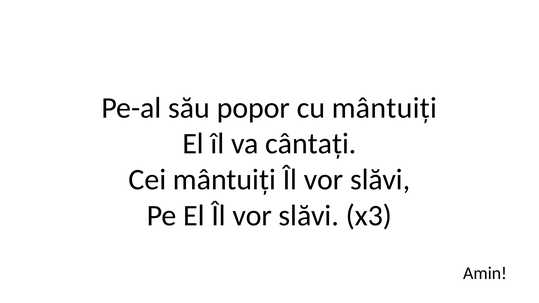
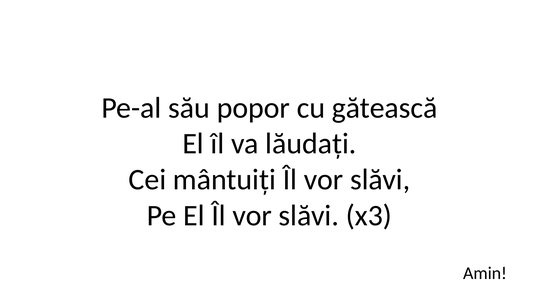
cu mântuiți: mântuiți -> gătească
cântați: cântați -> lăudați
